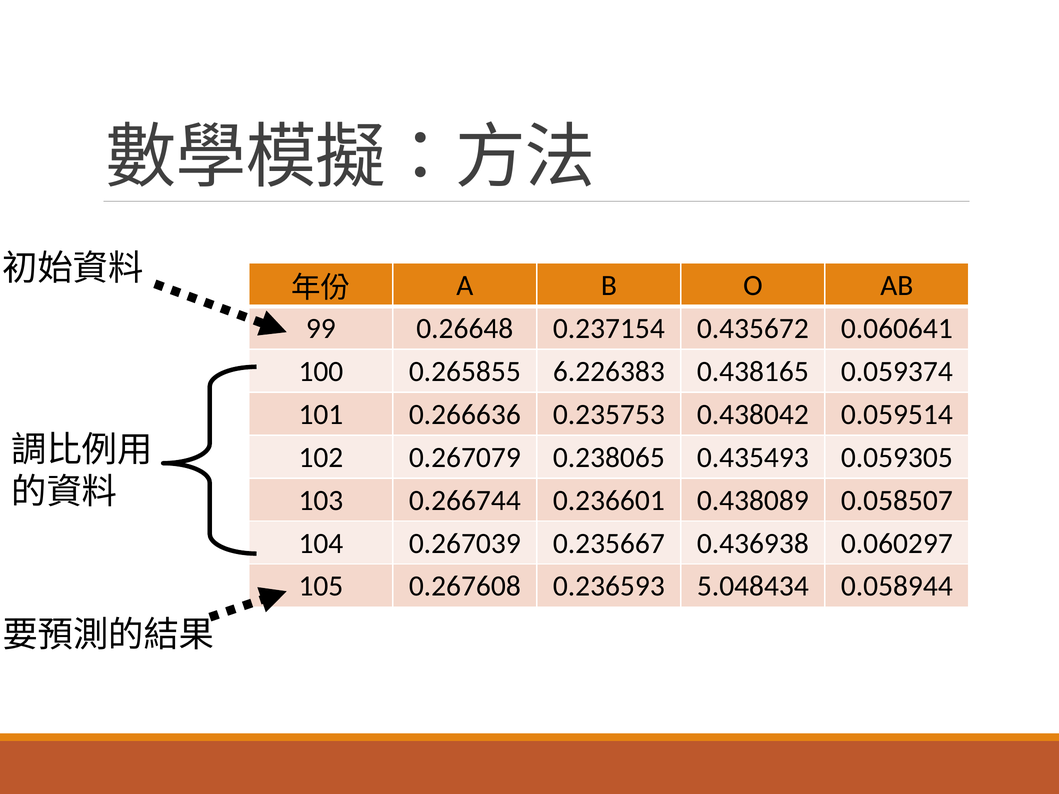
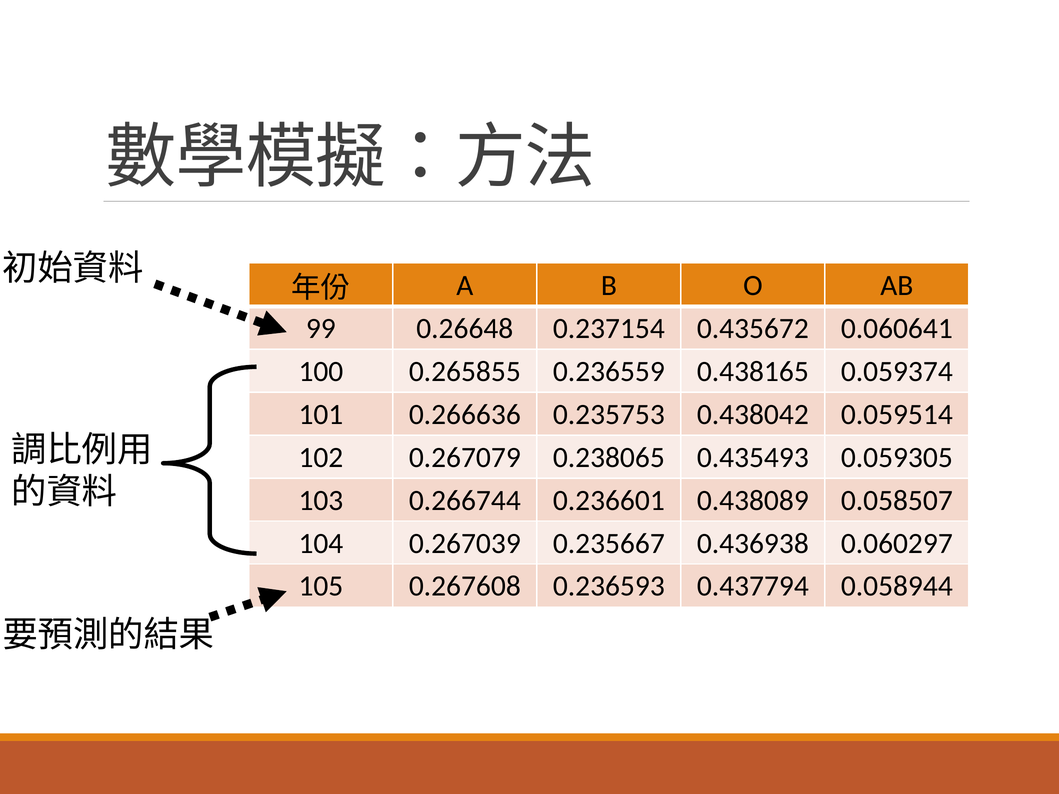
6.226383: 6.226383 -> 0.236559
5.048434: 5.048434 -> 0.437794
